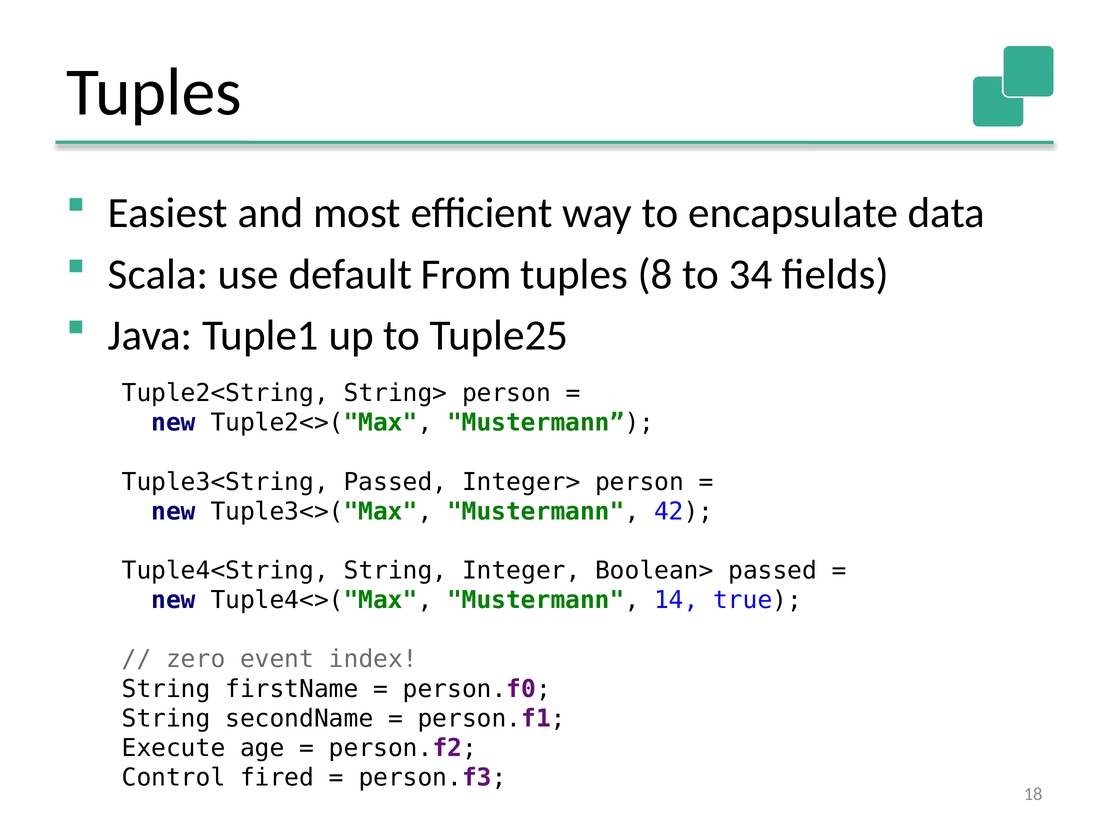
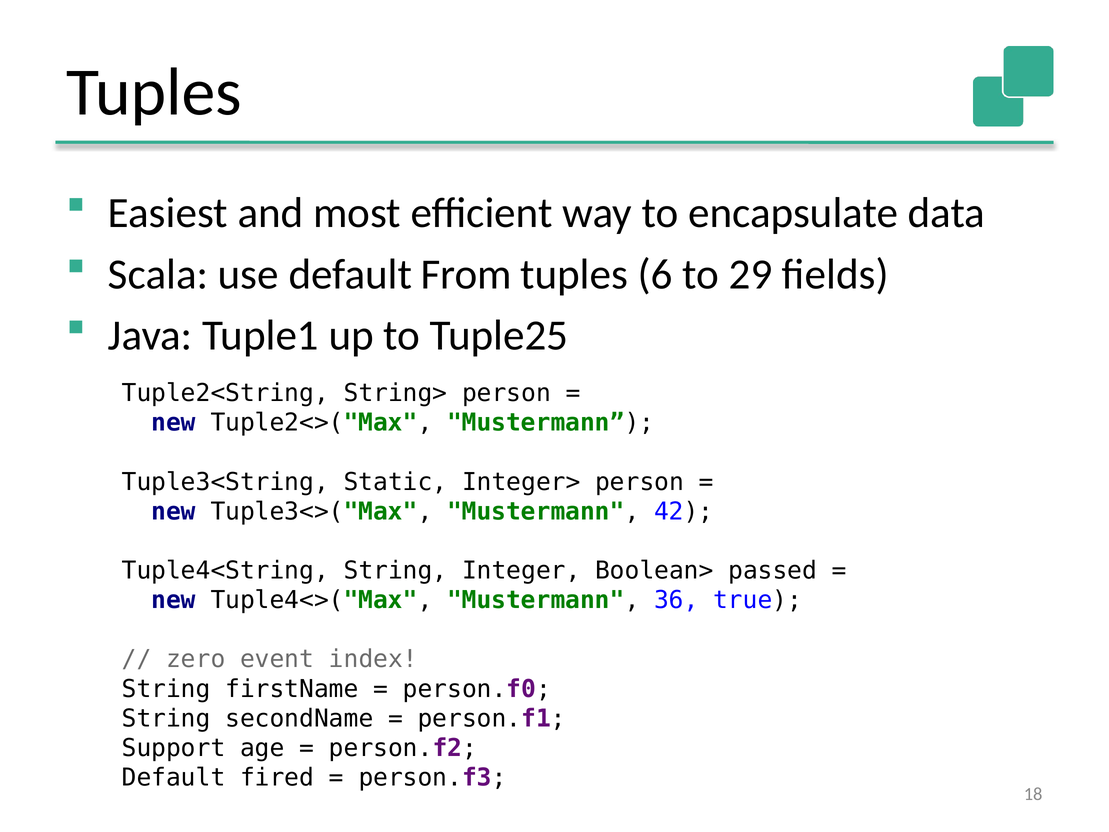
8: 8 -> 6
34: 34 -> 29
Tuple3<String Passed: Passed -> Static
14: 14 -> 36
Execute: Execute -> Support
Control at (174, 777): Control -> Default
